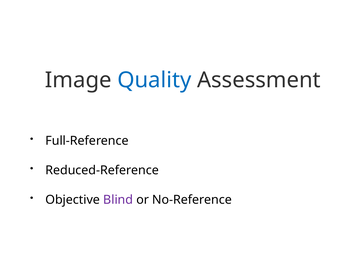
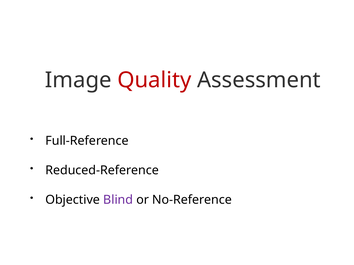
Quality colour: blue -> red
